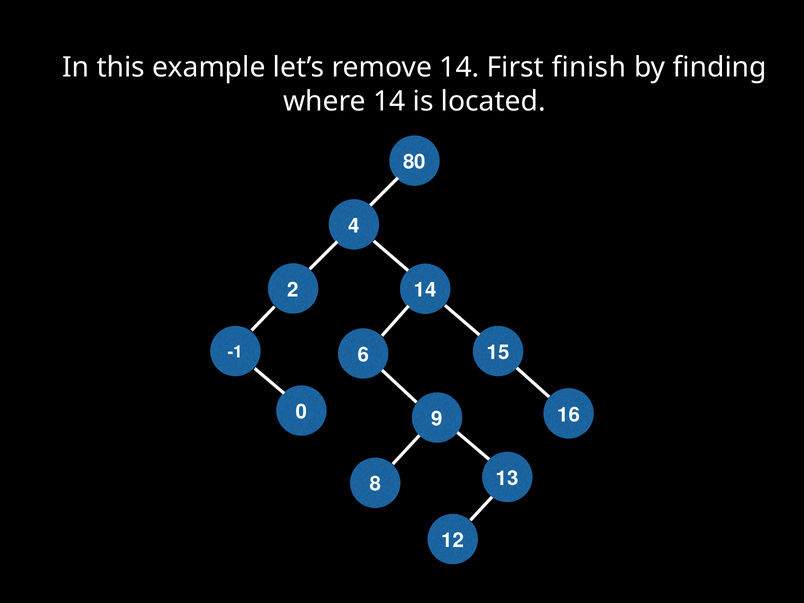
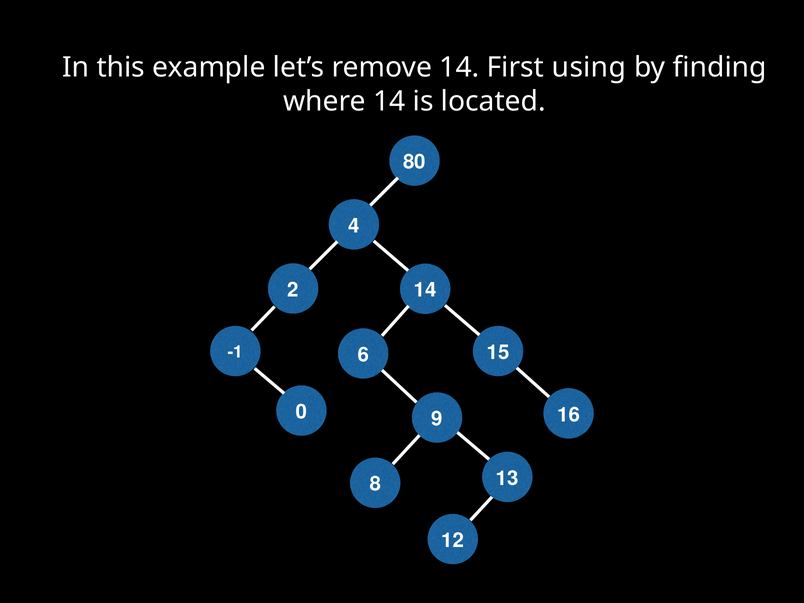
finish: finish -> using
